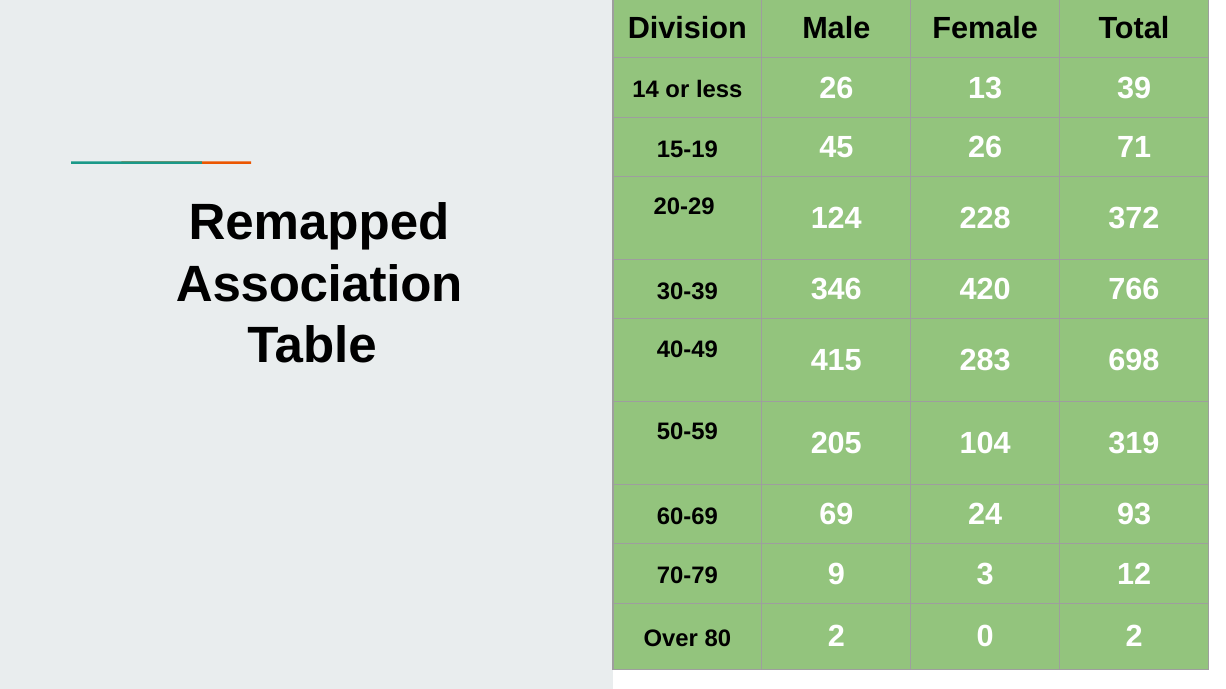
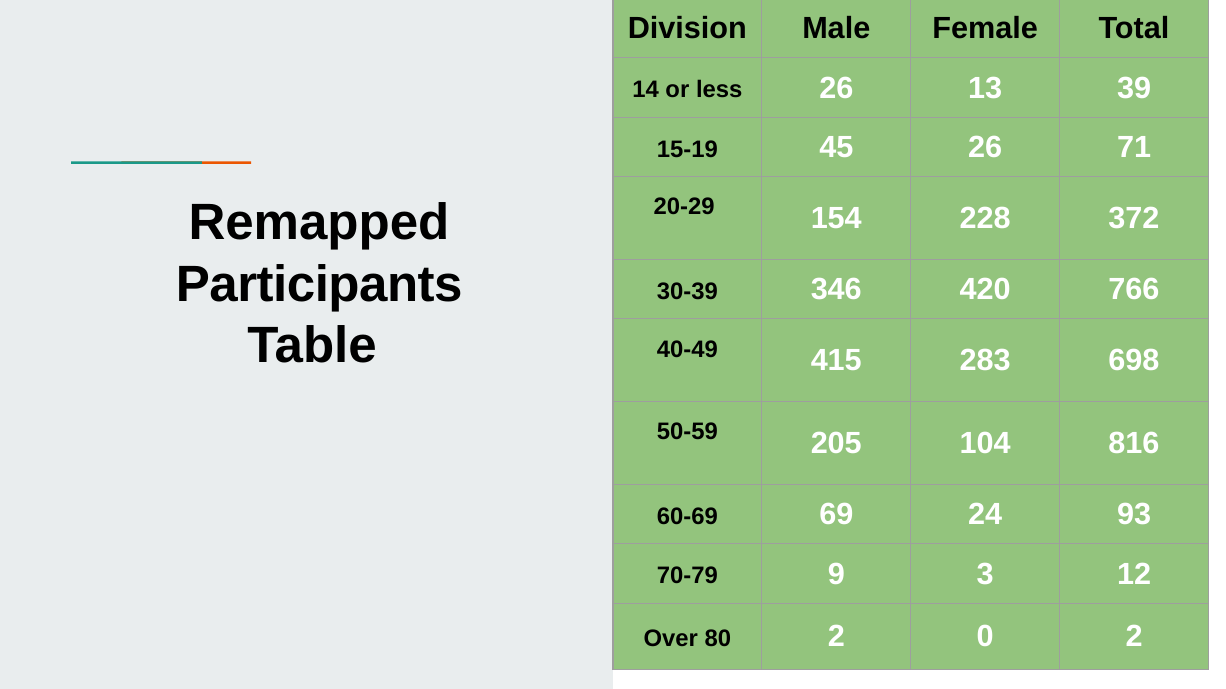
124: 124 -> 154
Association: Association -> Participants
319: 319 -> 816
